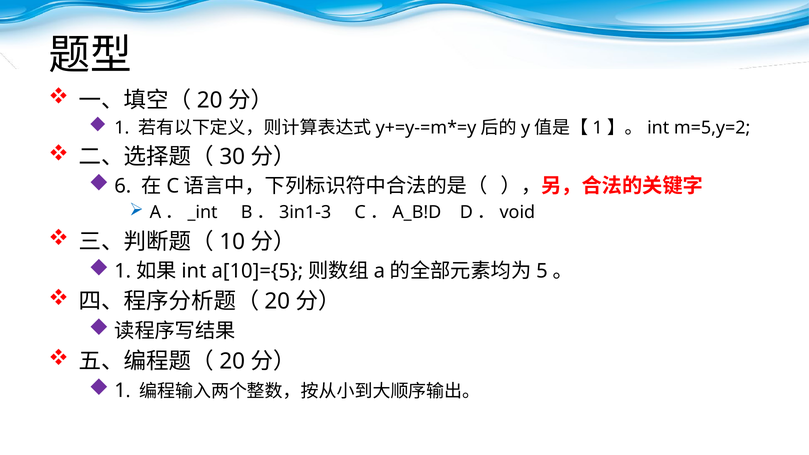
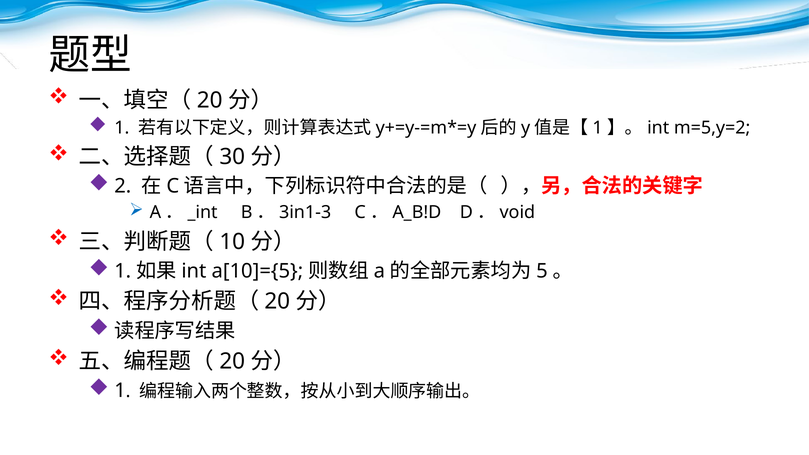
6: 6 -> 2
